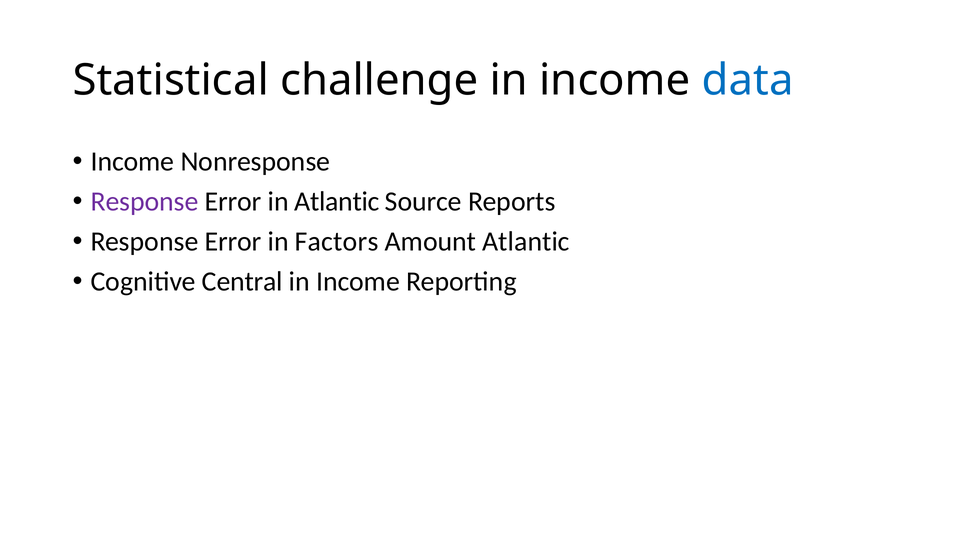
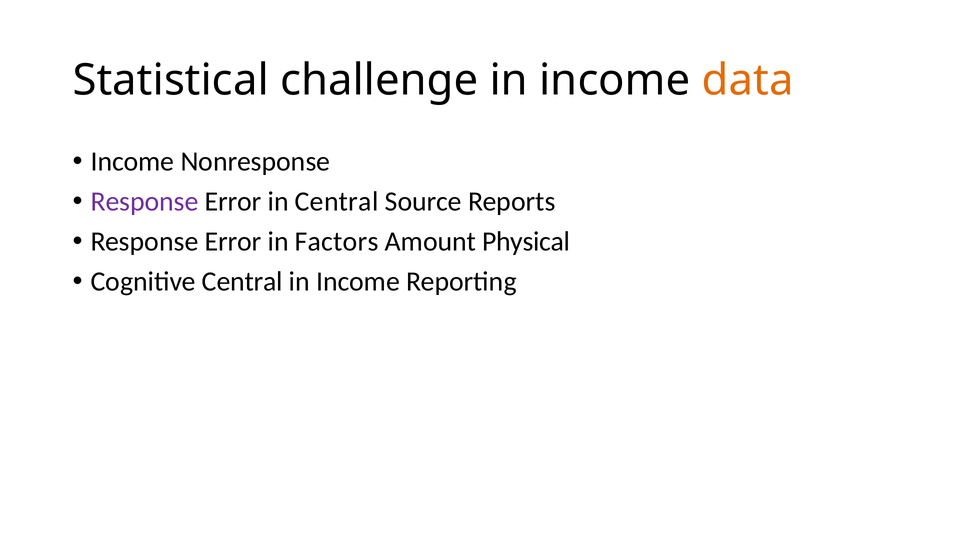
data colour: blue -> orange
in Atlantic: Atlantic -> Central
Amount Atlantic: Atlantic -> Physical
